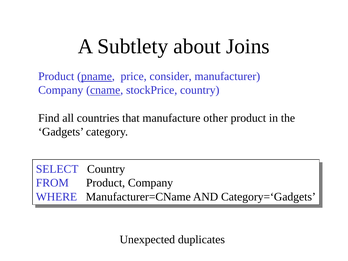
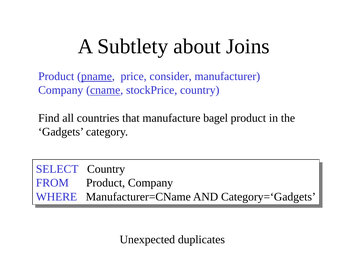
other: other -> bagel
